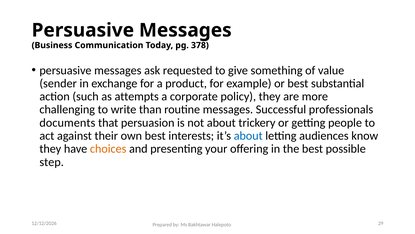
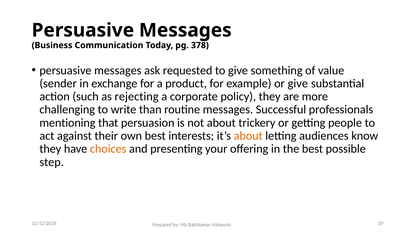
or best: best -> give
attempts: attempts -> rejecting
documents: documents -> mentioning
about at (248, 136) colour: blue -> orange
